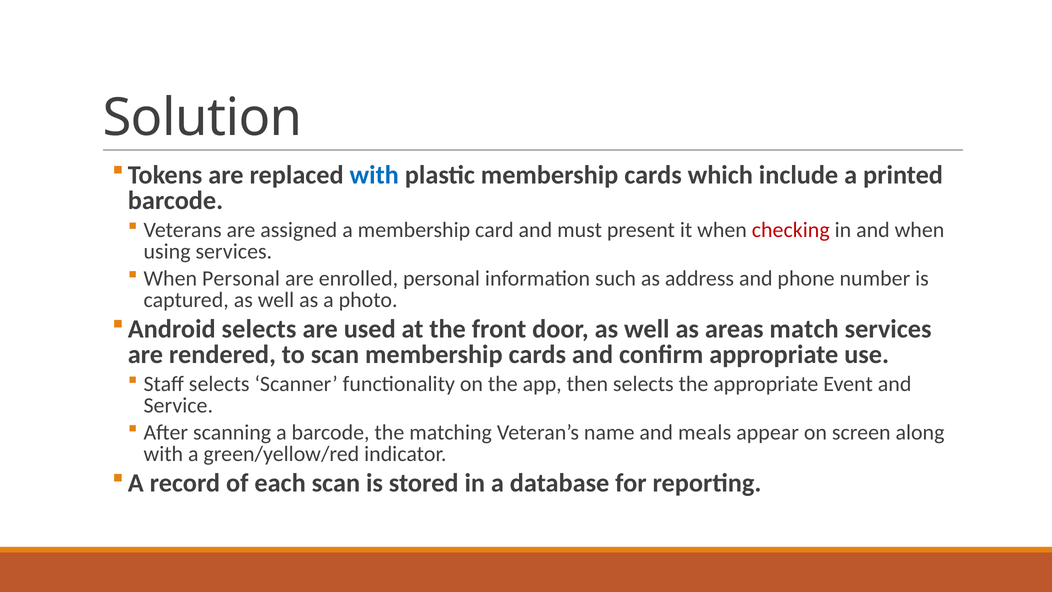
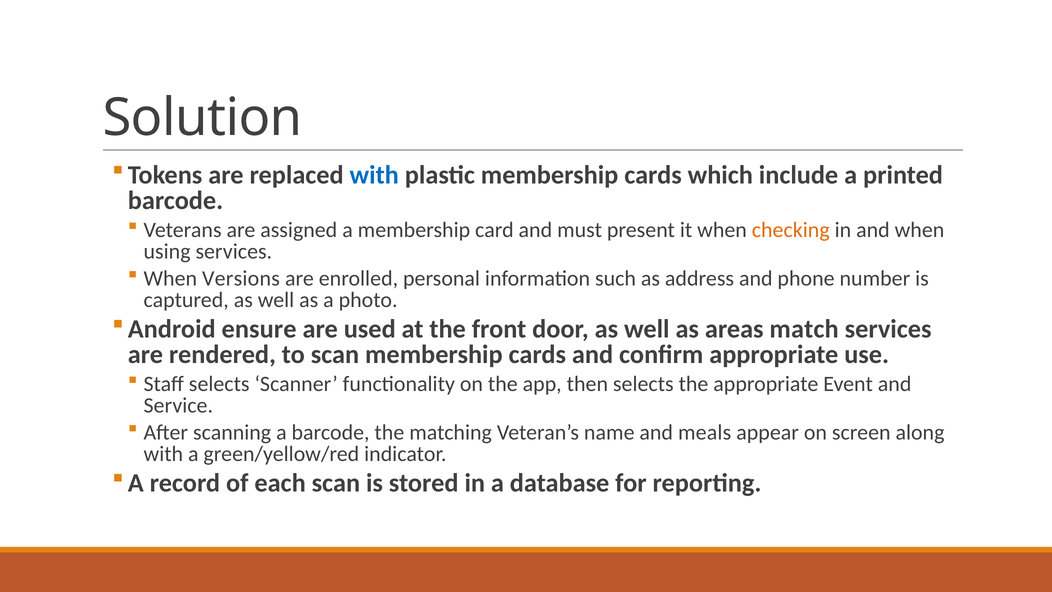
checking colour: red -> orange
When Personal: Personal -> Versions
Android selects: selects -> ensure
